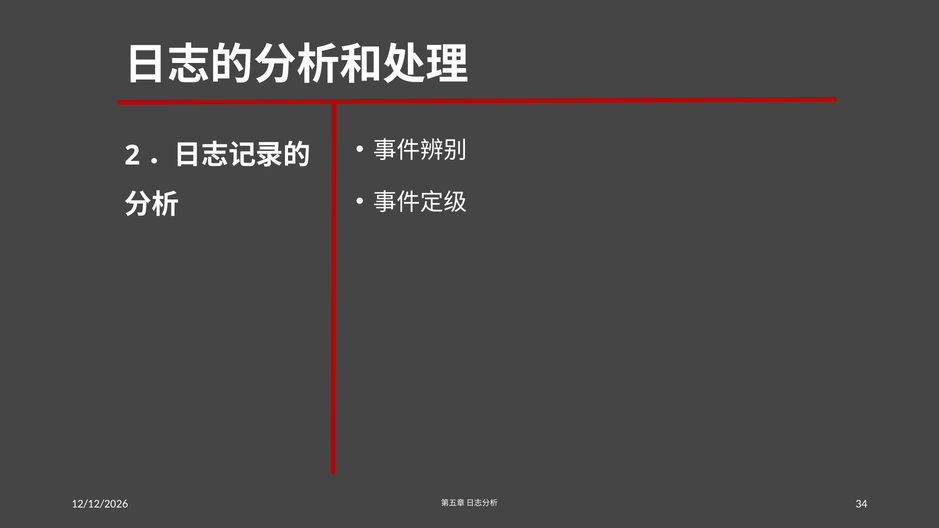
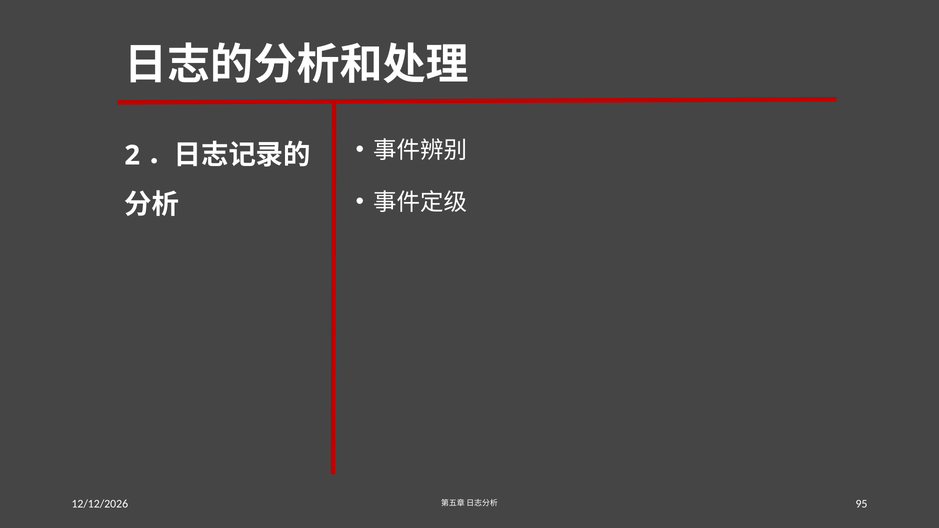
34: 34 -> 95
